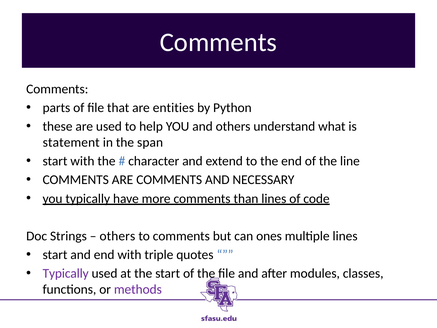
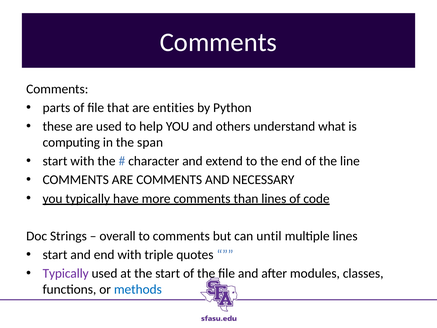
statement: statement -> computing
others at (117, 236): others -> overall
ones: ones -> until
methods colour: purple -> blue
